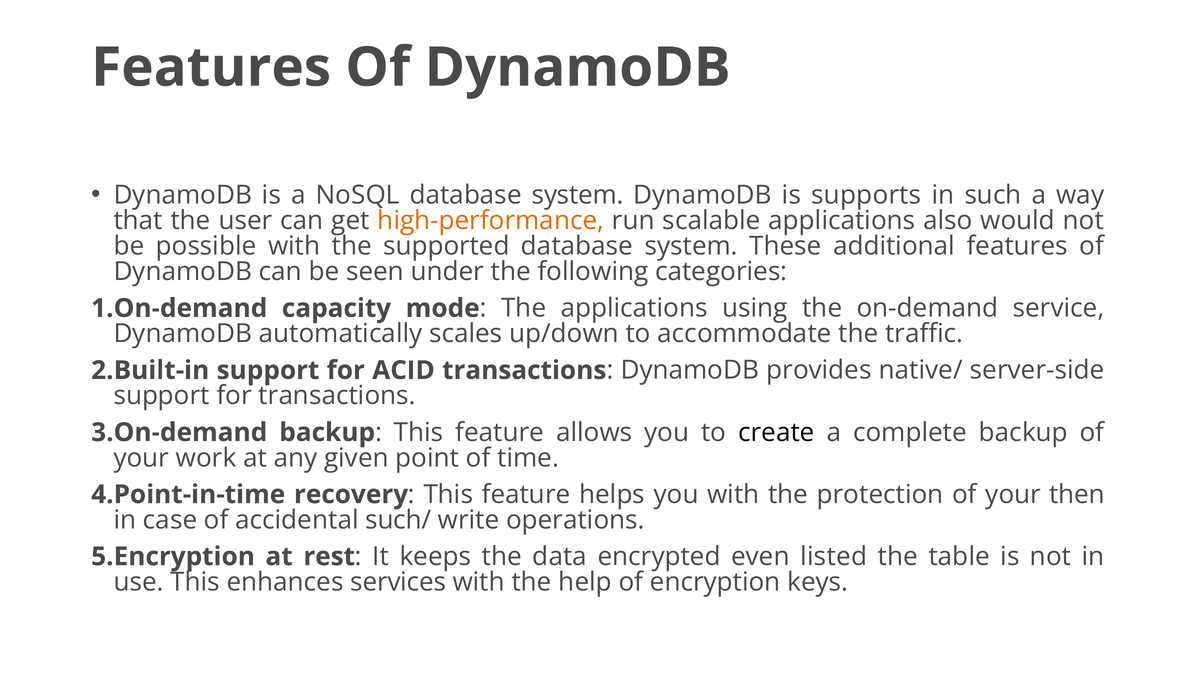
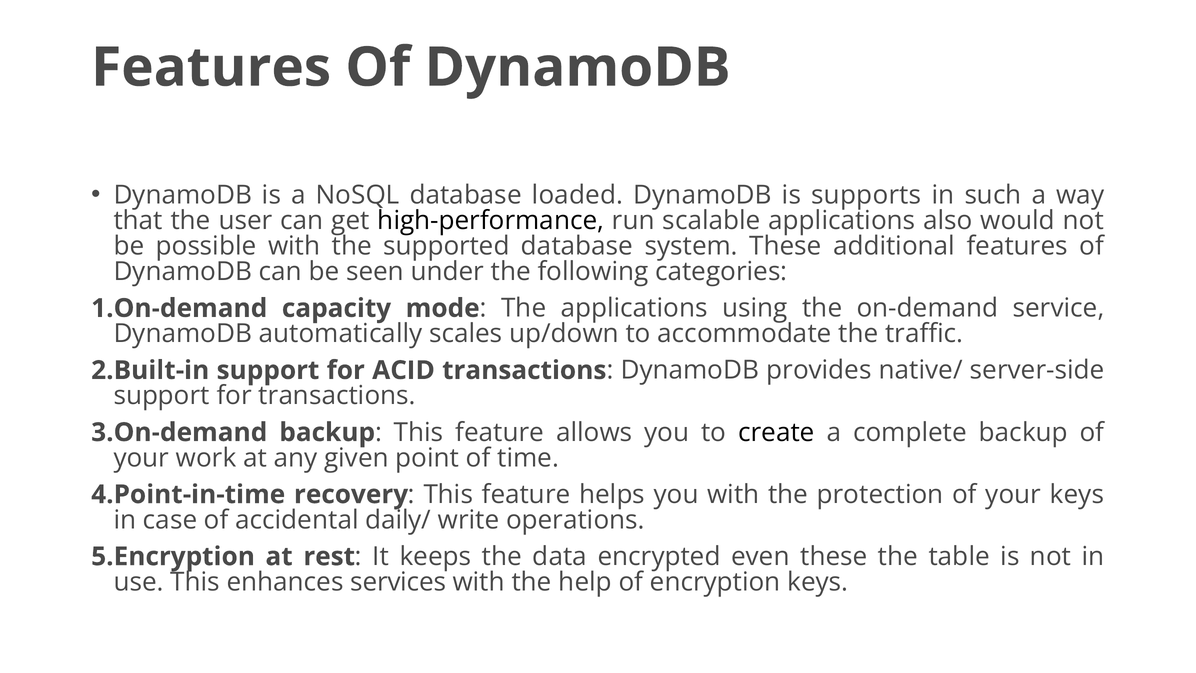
NoSQL database system: system -> loaded
high-performance colour: orange -> black
your then: then -> keys
such/: such/ -> daily/
even listed: listed -> these
